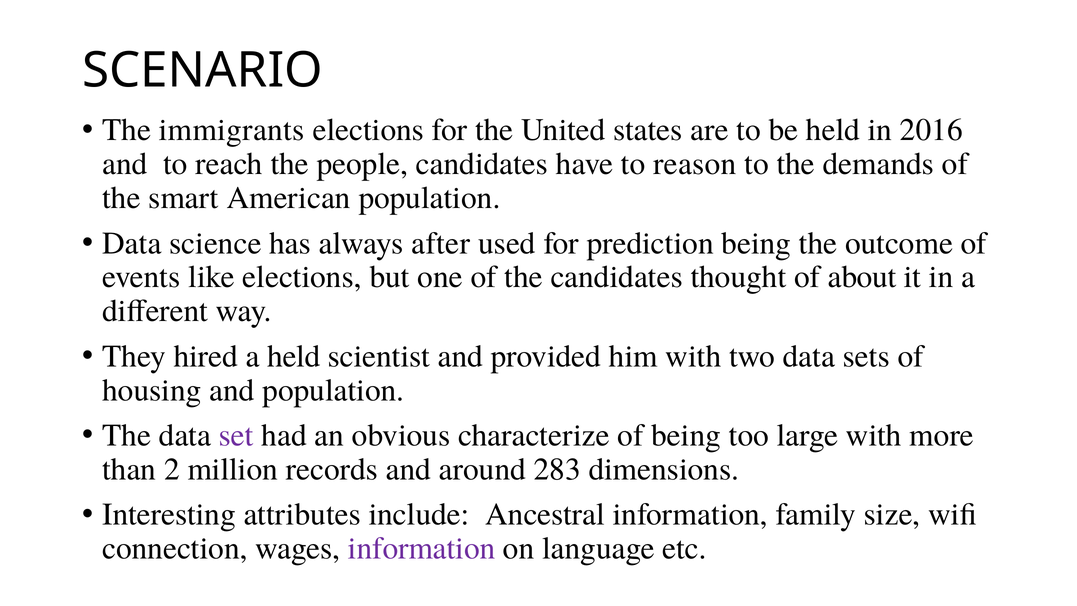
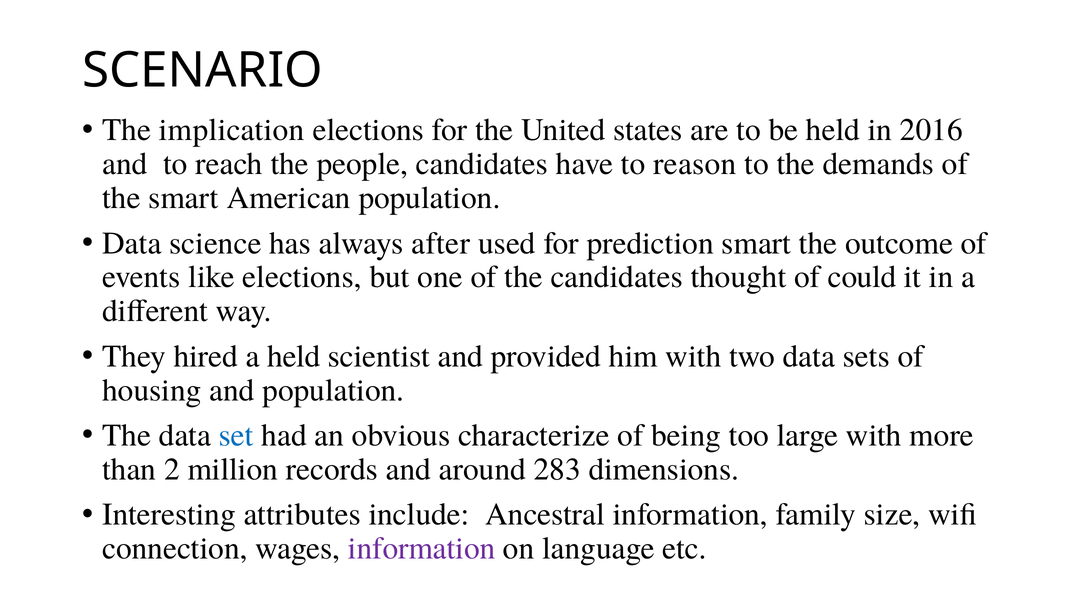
immigrants: immigrants -> implication
prediction being: being -> smart
about: about -> could
set colour: purple -> blue
